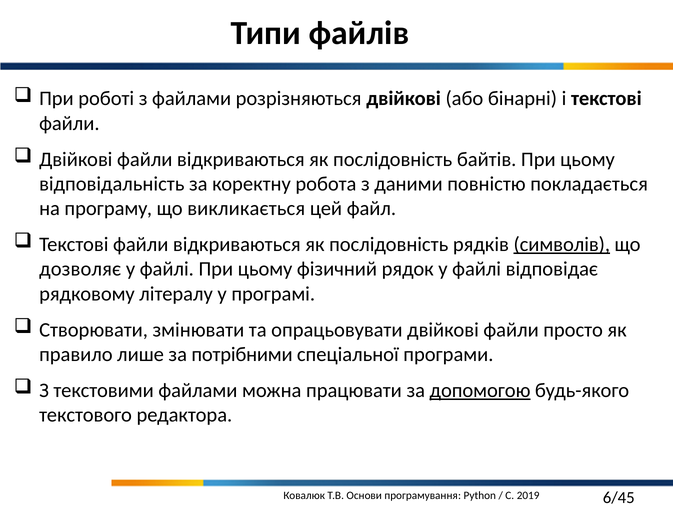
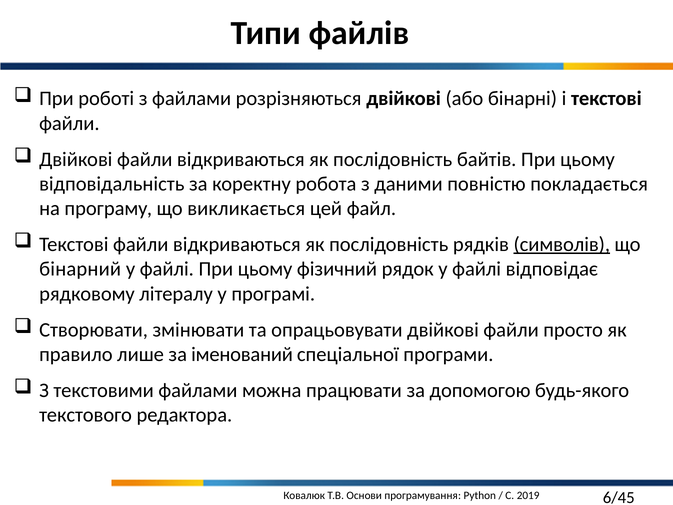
дозволяє: дозволяє -> бінарний
потрібними: потрібними -> іменований
допомогою underline: present -> none
